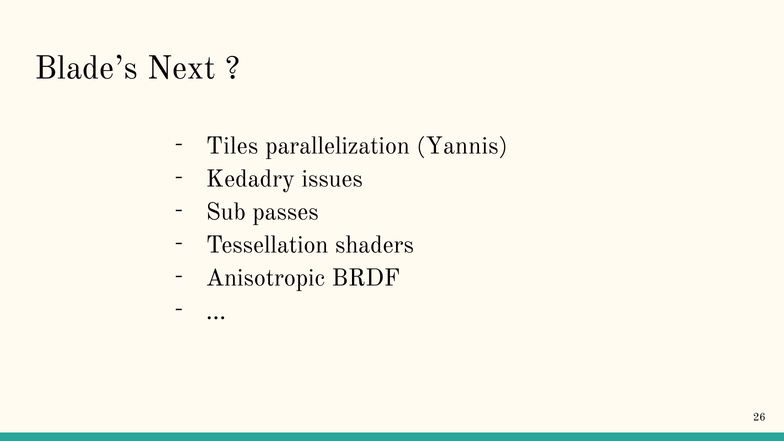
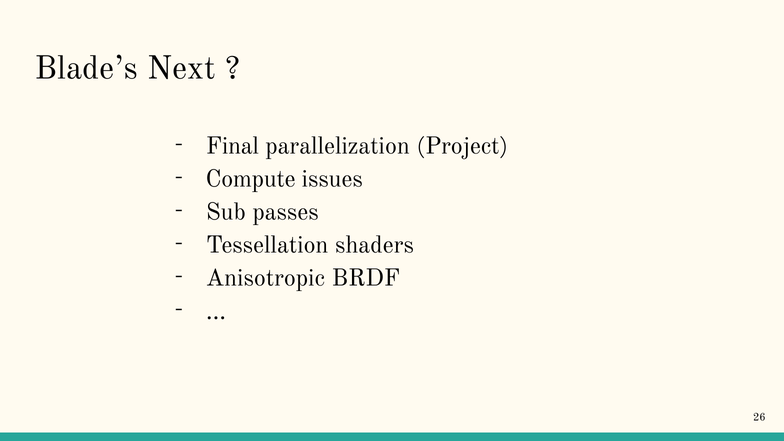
Tiles: Tiles -> Final
Yannis: Yannis -> Project
Kedadry: Kedadry -> Compute
